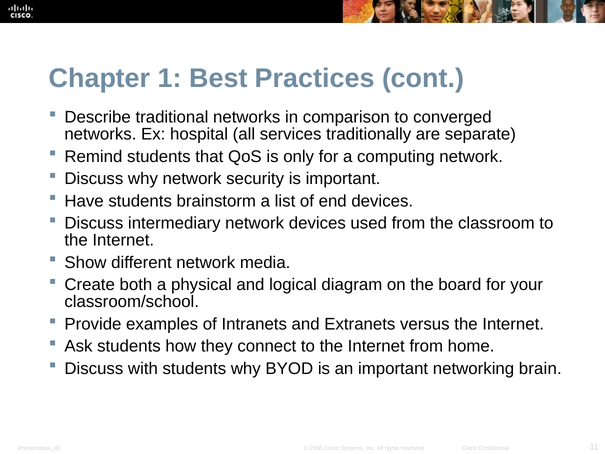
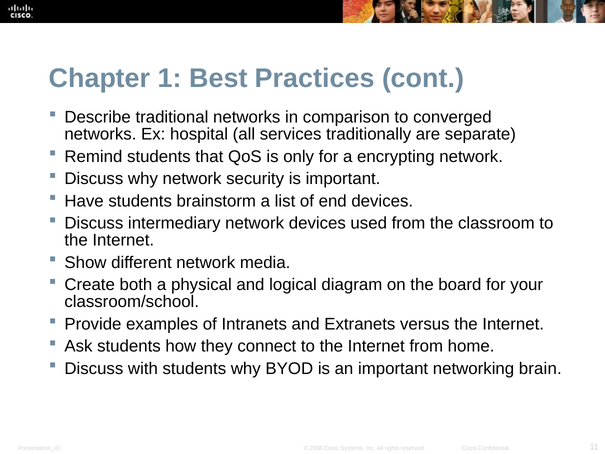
computing: computing -> encrypting
